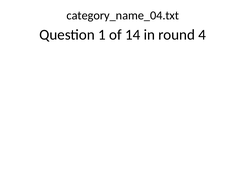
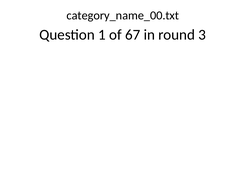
category_name_04.txt: category_name_04.txt -> category_name_00.txt
14: 14 -> 67
4: 4 -> 3
